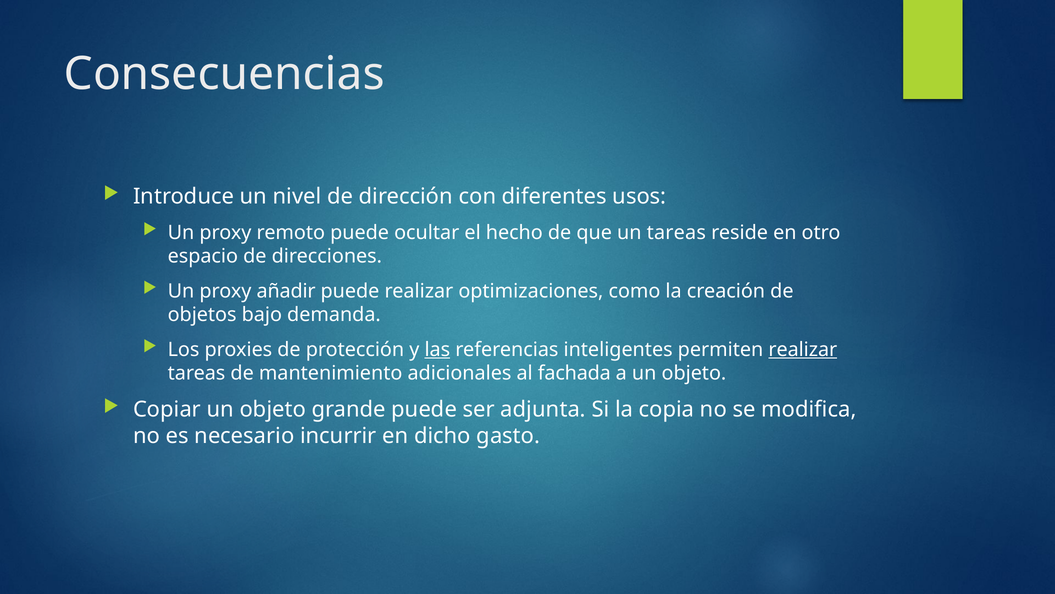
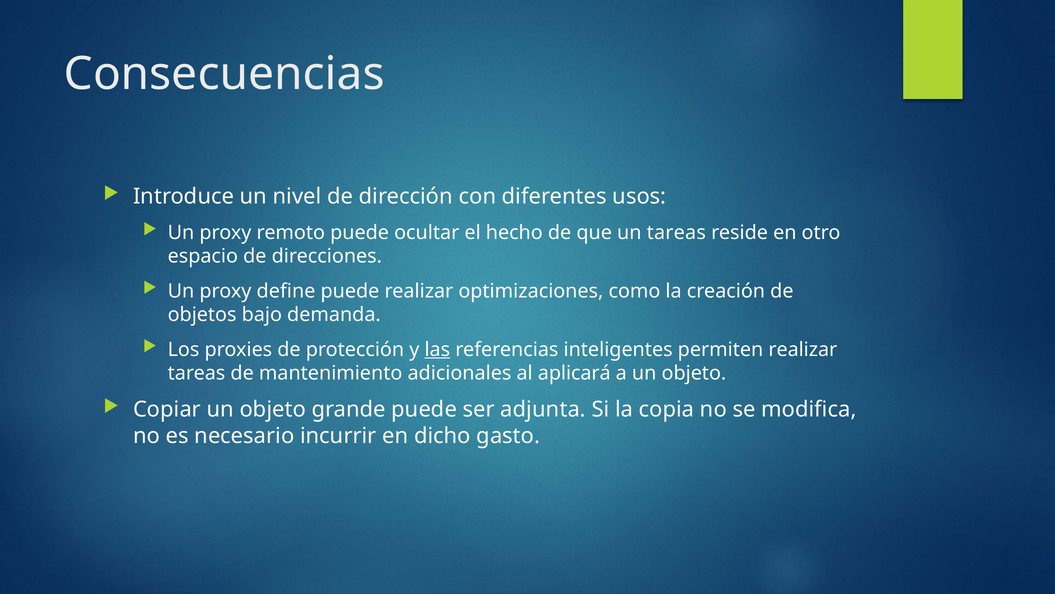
añadir: añadir -> define
realizar at (803, 349) underline: present -> none
fachada: fachada -> aplicará
